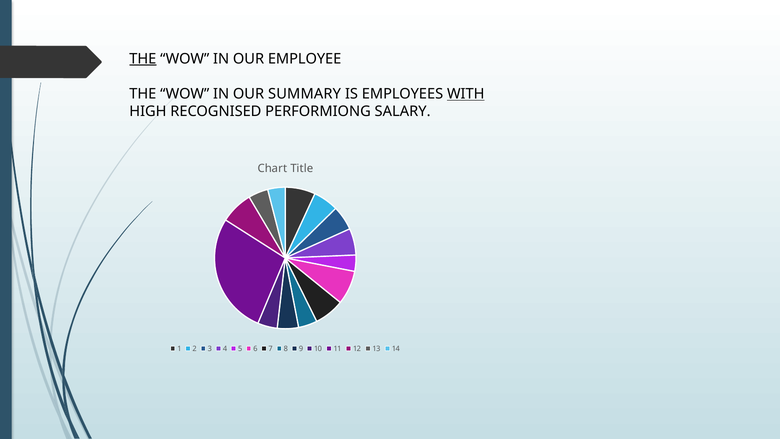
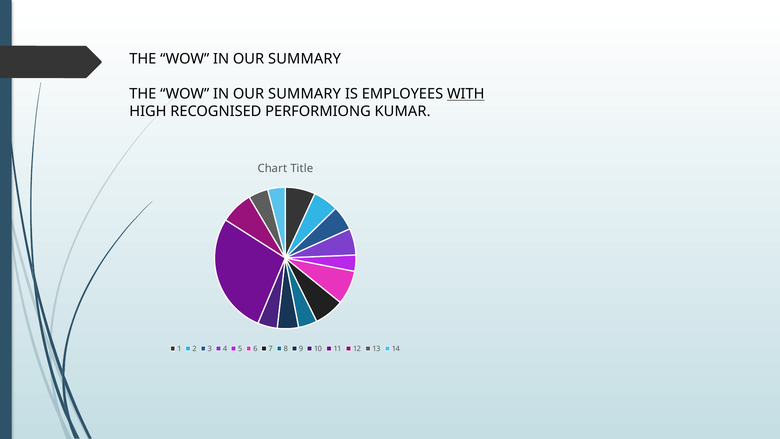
THE at (143, 59) underline: present -> none
EMPLOYEE at (305, 59): EMPLOYEE -> SUMMARY
SALARY: SALARY -> KUMAR
